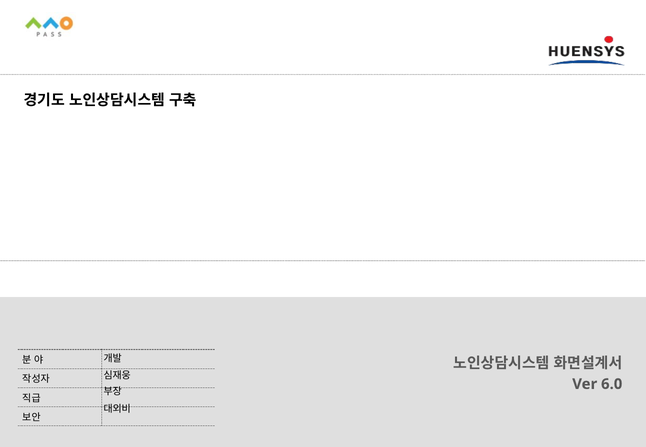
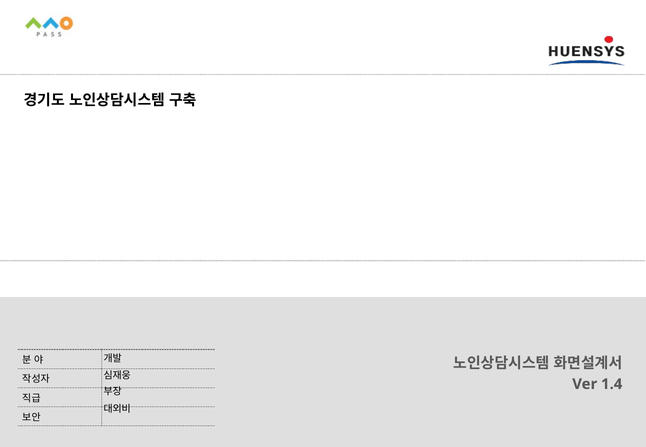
6.0: 6.0 -> 1.4
